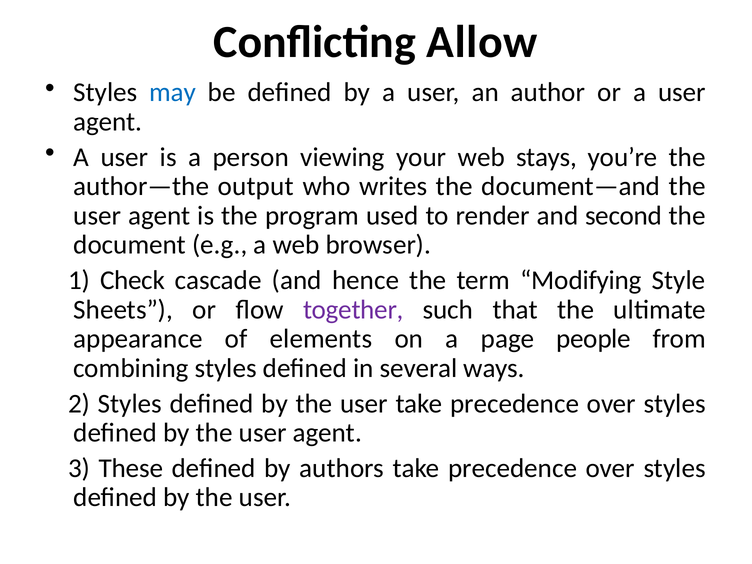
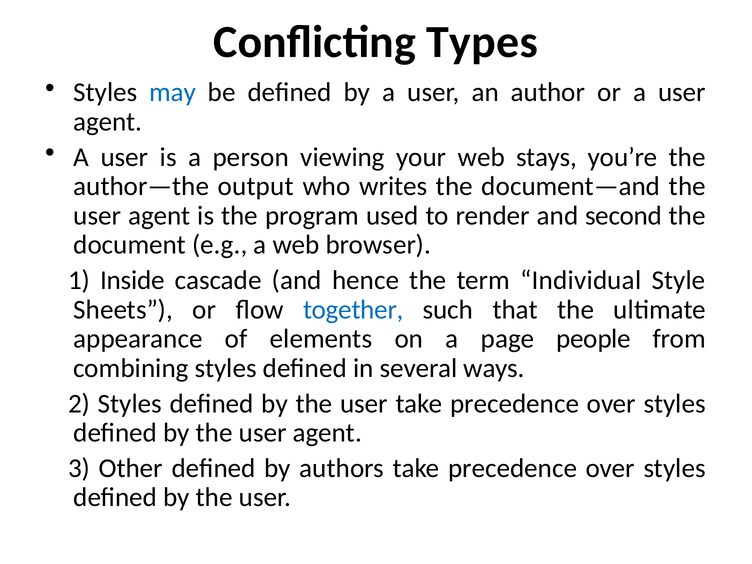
Allow: Allow -> Types
Check: Check -> Inside
Modifying: Modifying -> Individual
together colour: purple -> blue
These: These -> Other
